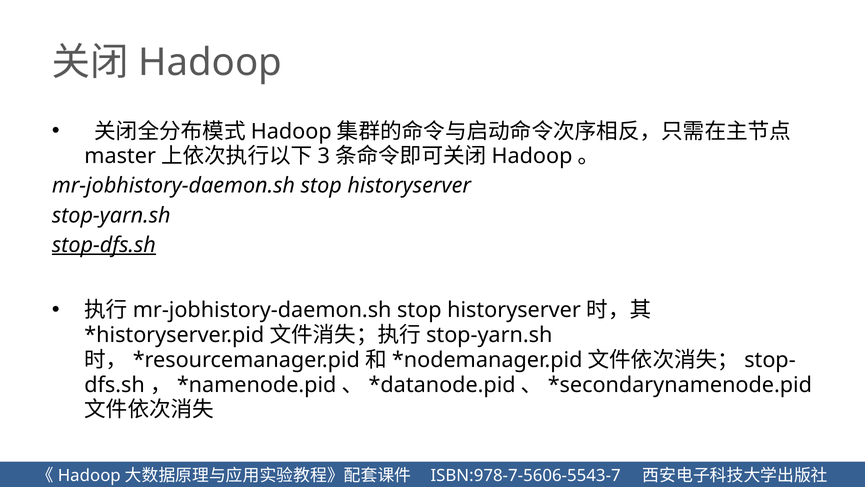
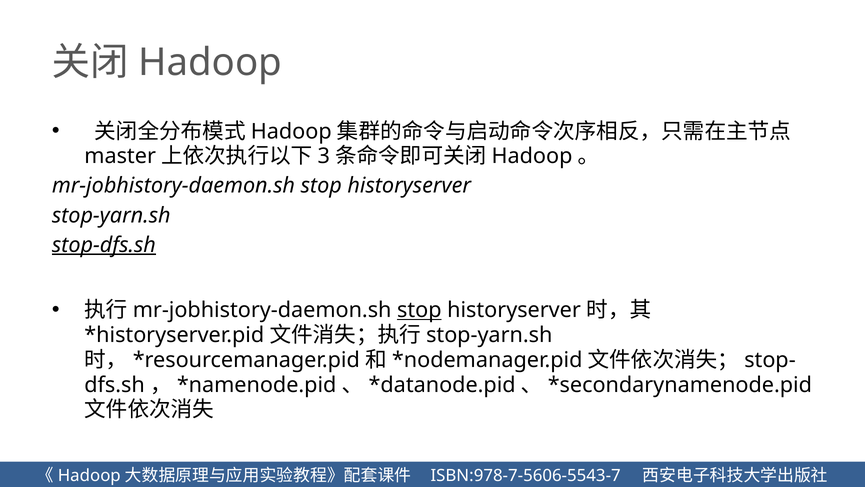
stop at (419, 310) underline: none -> present
